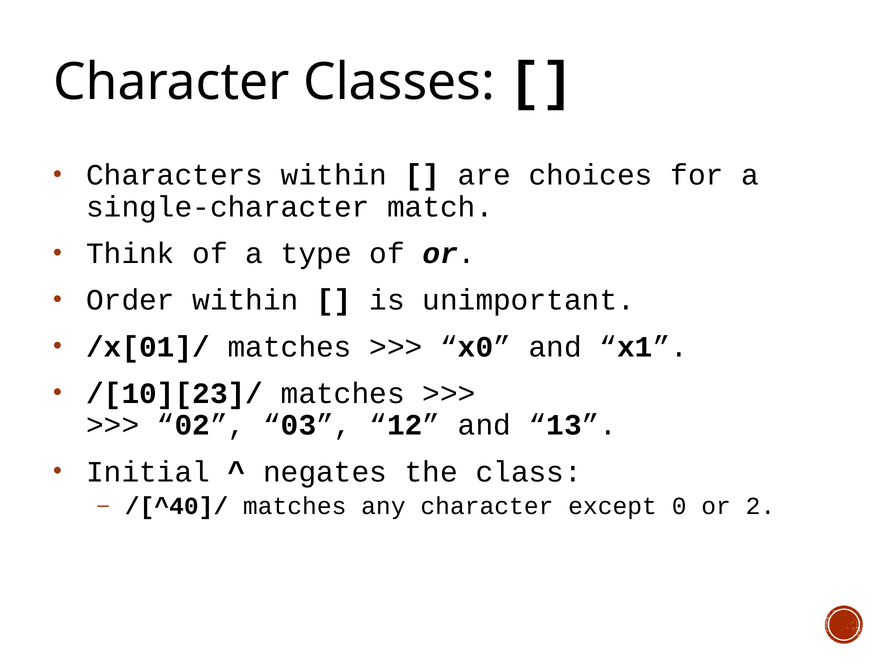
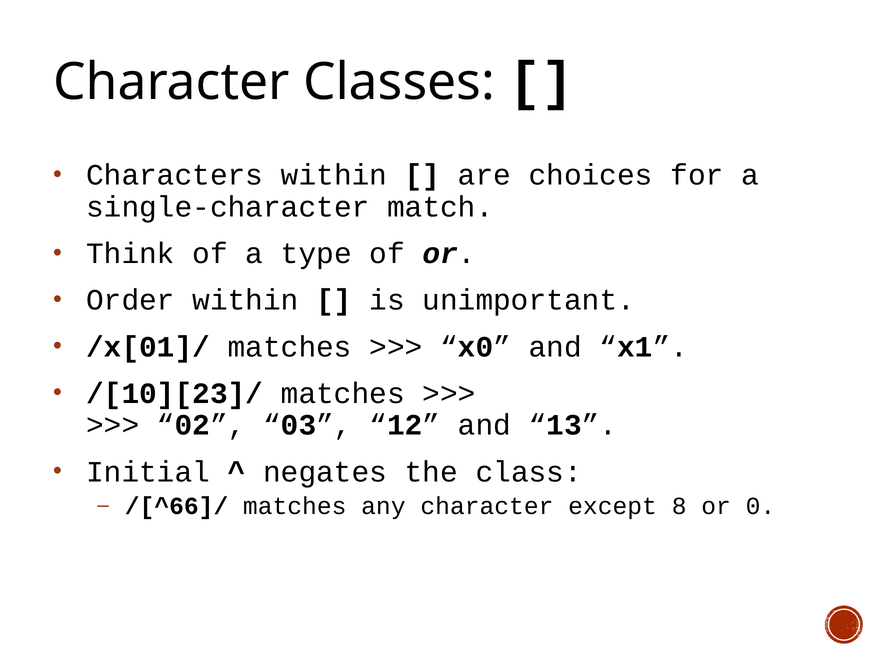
/[^40]/: /[^40]/ -> /[^66]/
0: 0 -> 8
2: 2 -> 0
